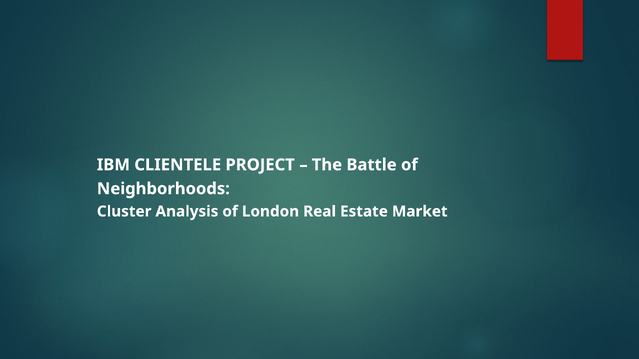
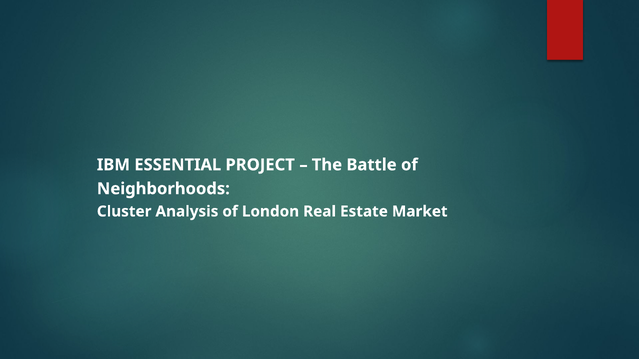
CLIENTELE: CLIENTELE -> ESSENTIAL
